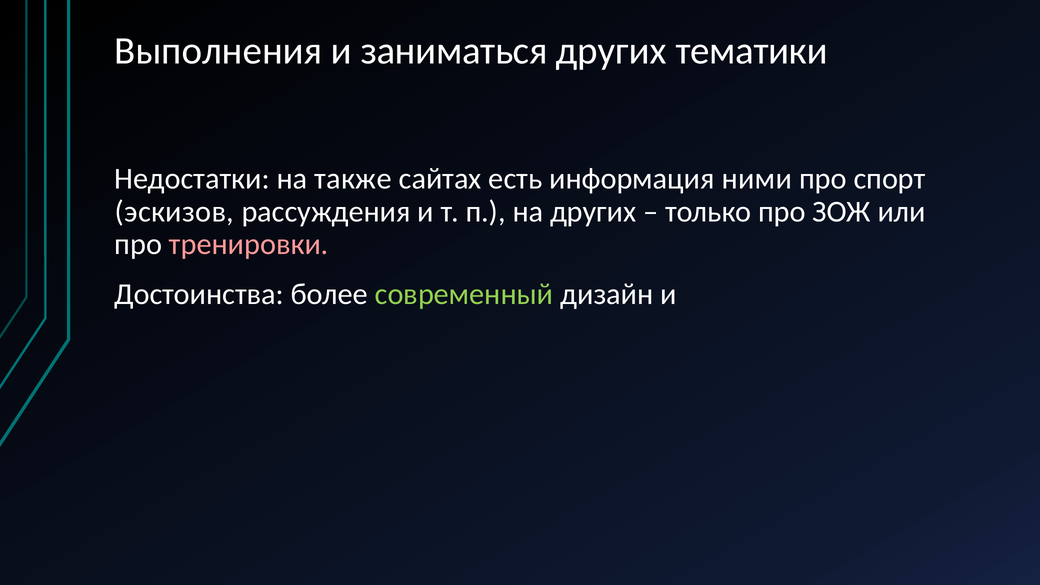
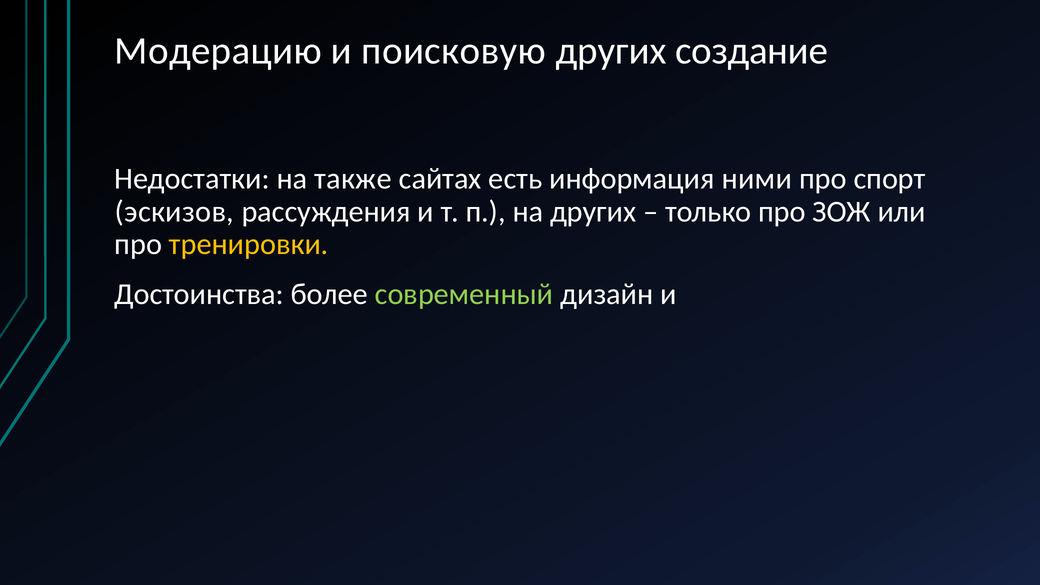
Выполнения: Выполнения -> Модерацию
заниматься: заниматься -> поисковую
тематики: тематики -> создание
тренировки colour: pink -> yellow
